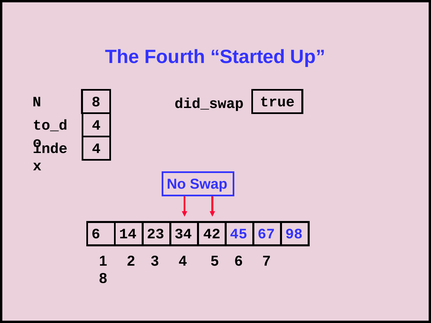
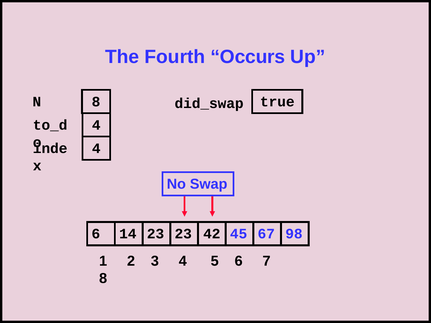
Started: Started -> Occurs
14 34: 34 -> 23
